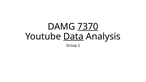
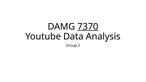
Data underline: present -> none
